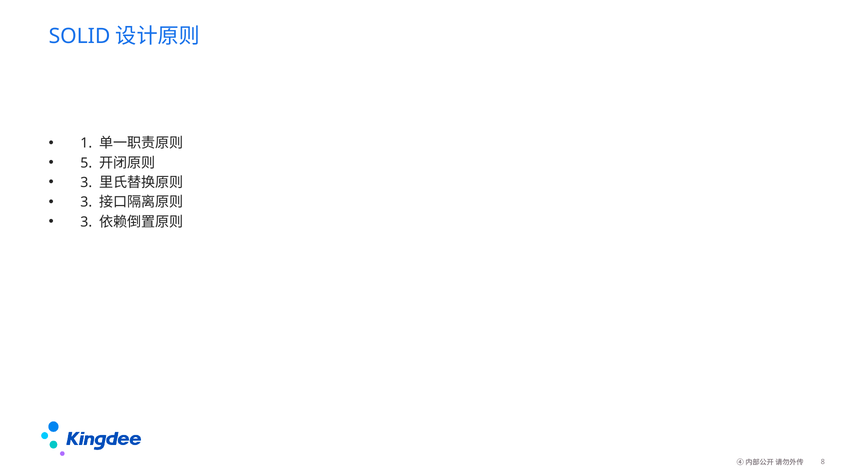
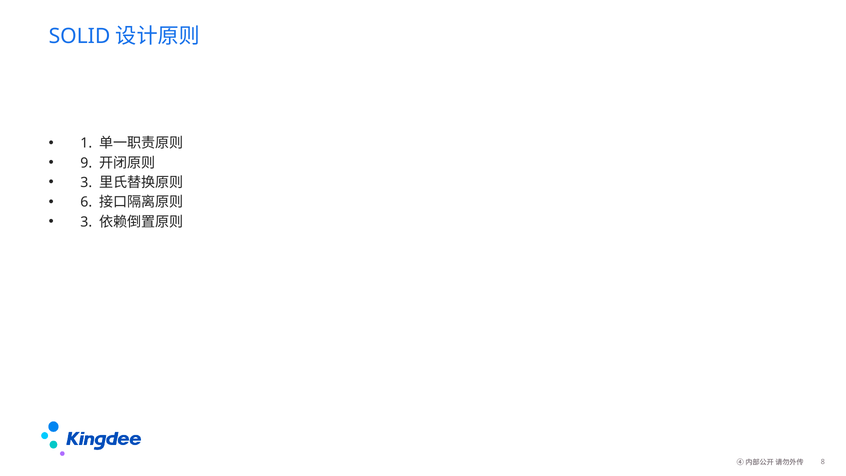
5: 5 -> 9
3 at (86, 202): 3 -> 6
